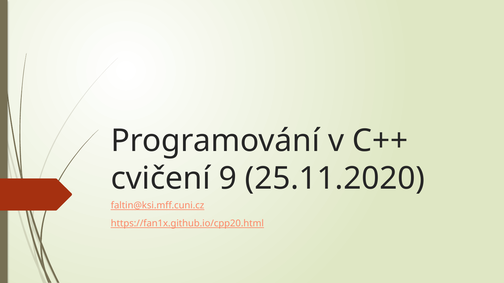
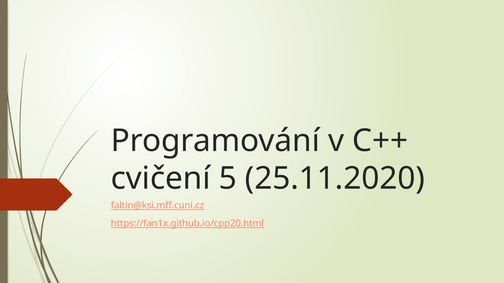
9: 9 -> 5
